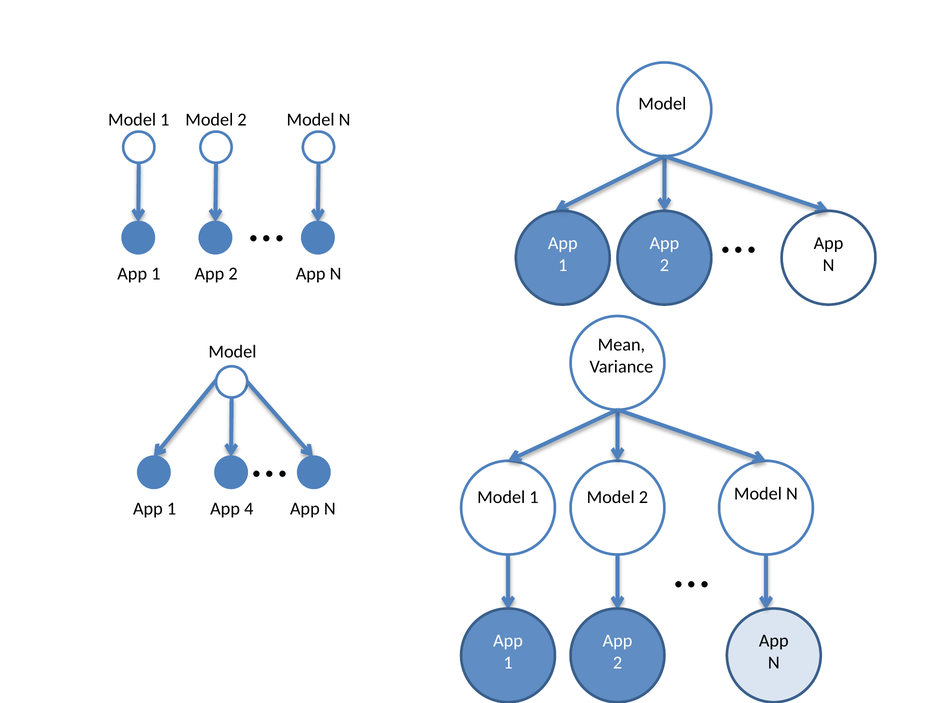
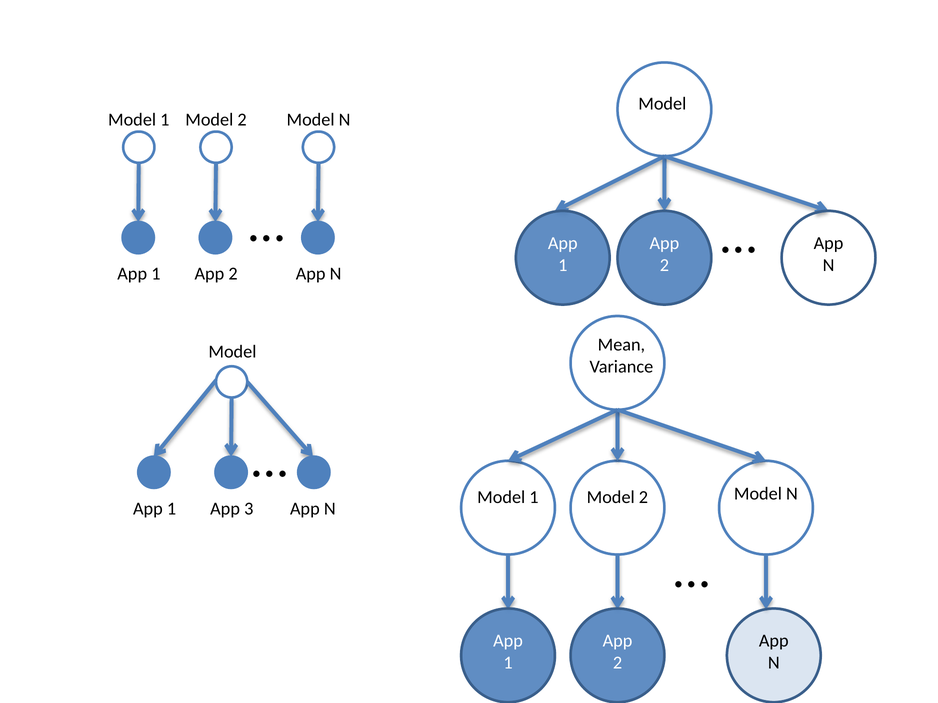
4: 4 -> 3
